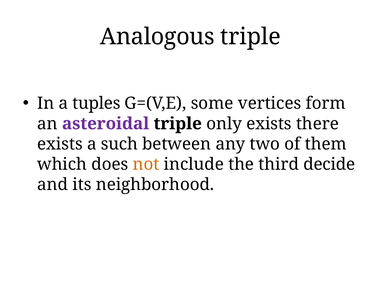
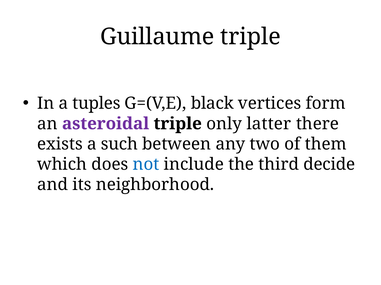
Analogous: Analogous -> Guillaume
some: some -> black
only exists: exists -> latter
not colour: orange -> blue
